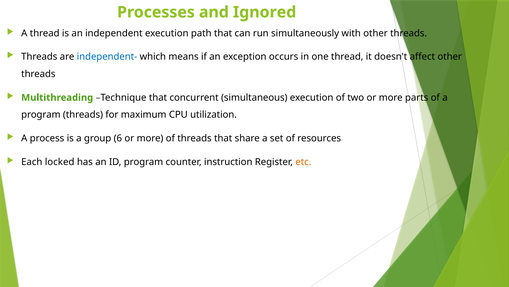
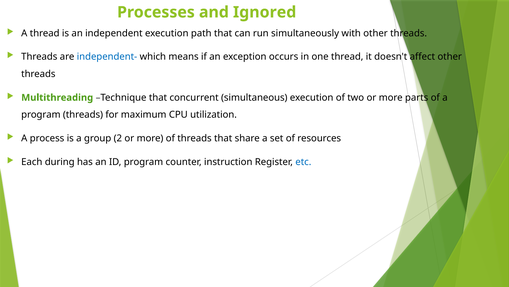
6: 6 -> 2
locked: locked -> during
etc colour: orange -> blue
